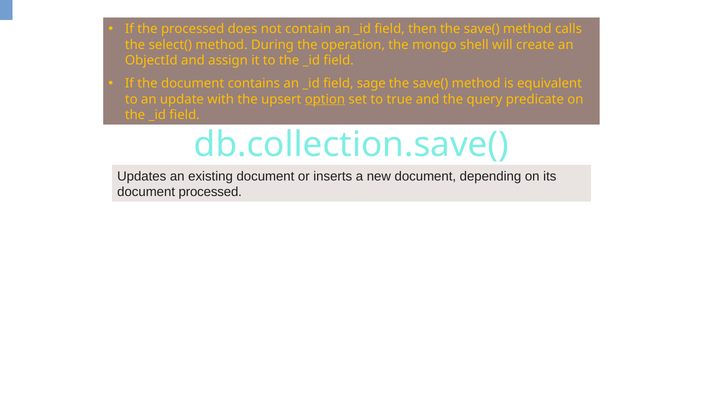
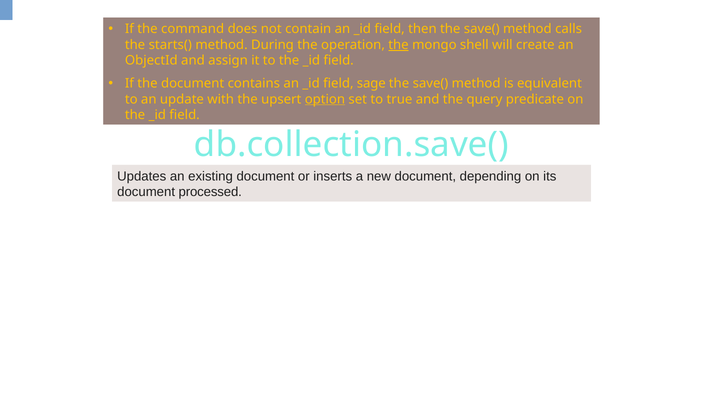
the processed: processed -> command
select(: select( -> starts(
the at (399, 45) underline: none -> present
